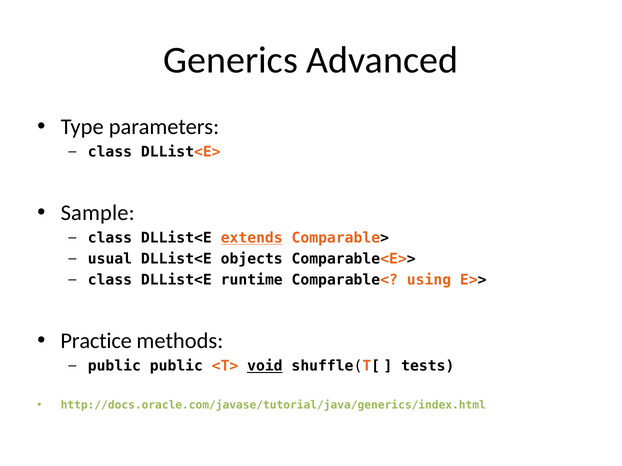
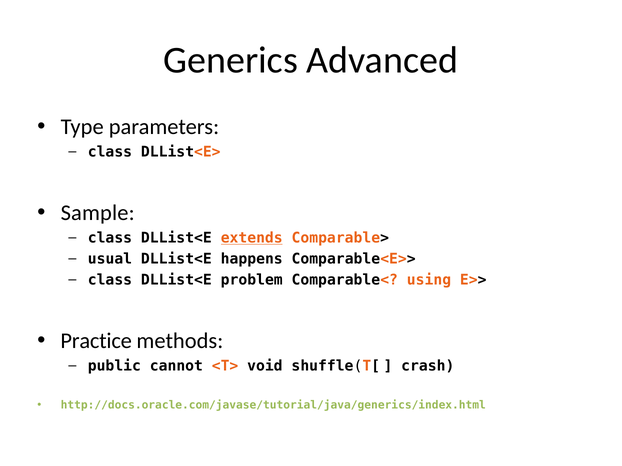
objects: objects -> happens
runtime: runtime -> problem
public public: public -> cannot
void underline: present -> none
tests: tests -> crash
